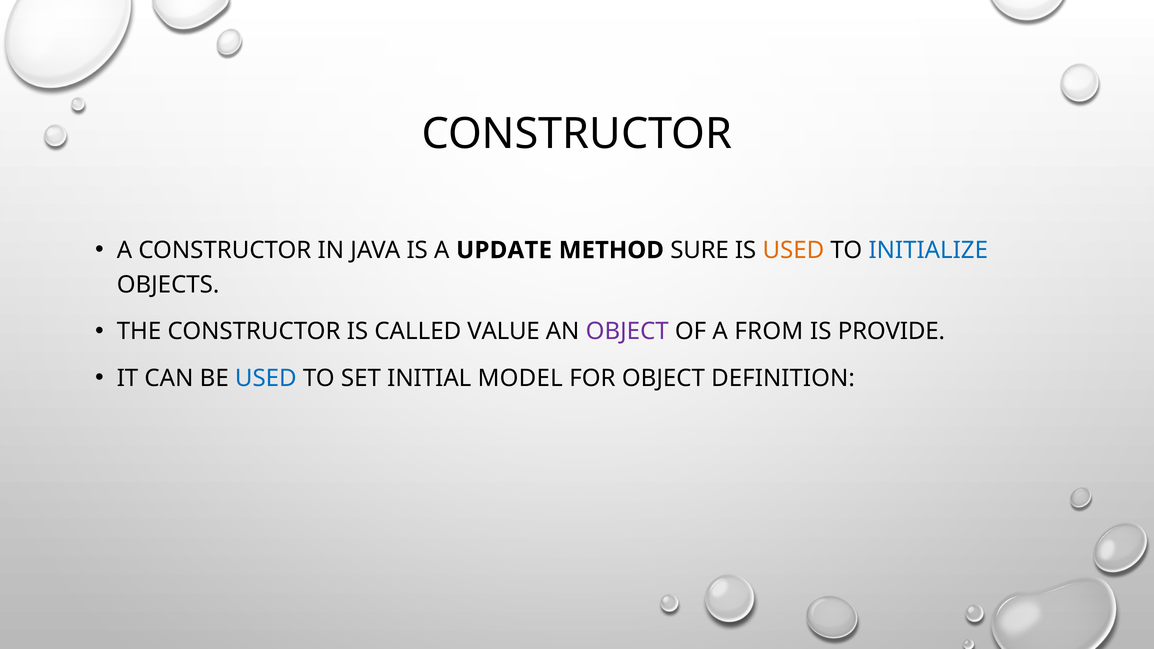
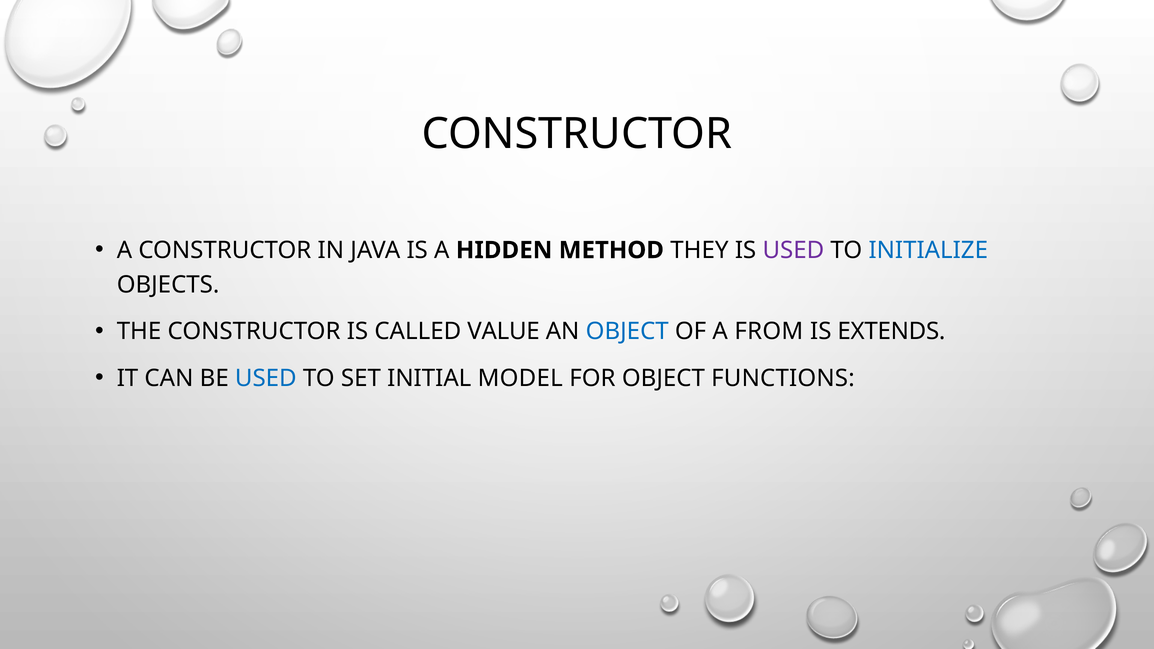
UPDATE: UPDATE -> HIDDEN
SURE: SURE -> THEY
USED at (793, 250) colour: orange -> purple
OBJECT at (627, 332) colour: purple -> blue
PROVIDE: PROVIDE -> EXTENDS
DEFINITION: DEFINITION -> FUNCTIONS
